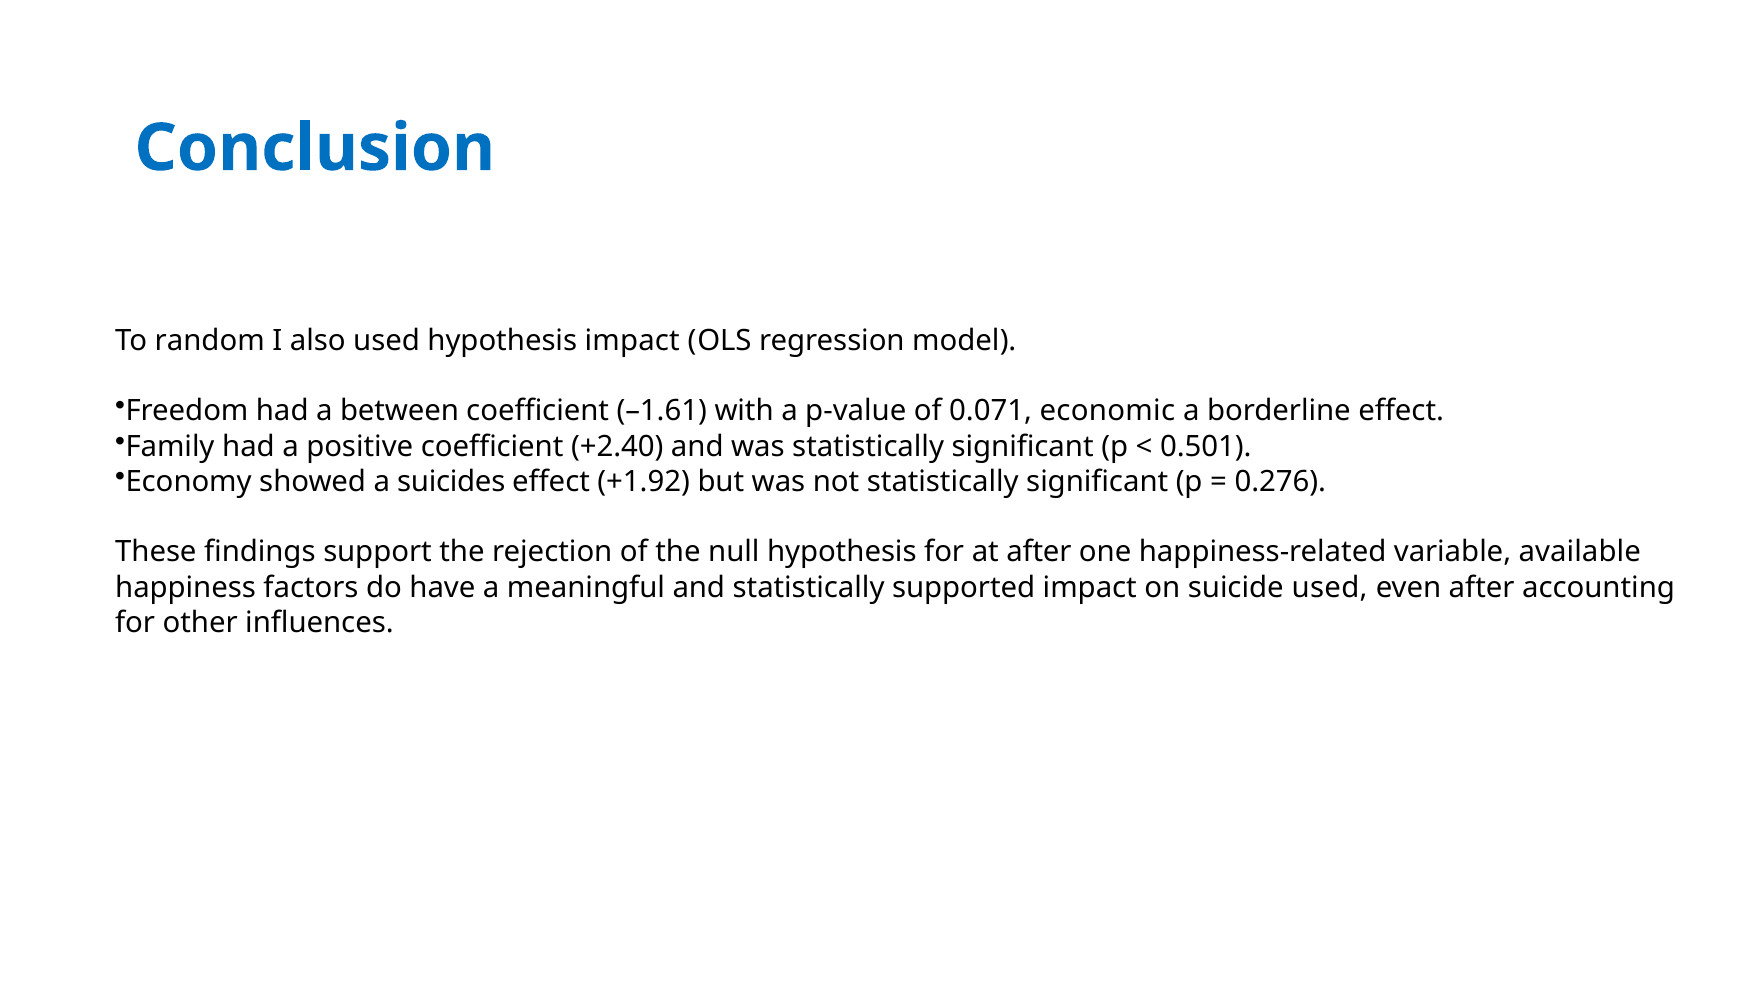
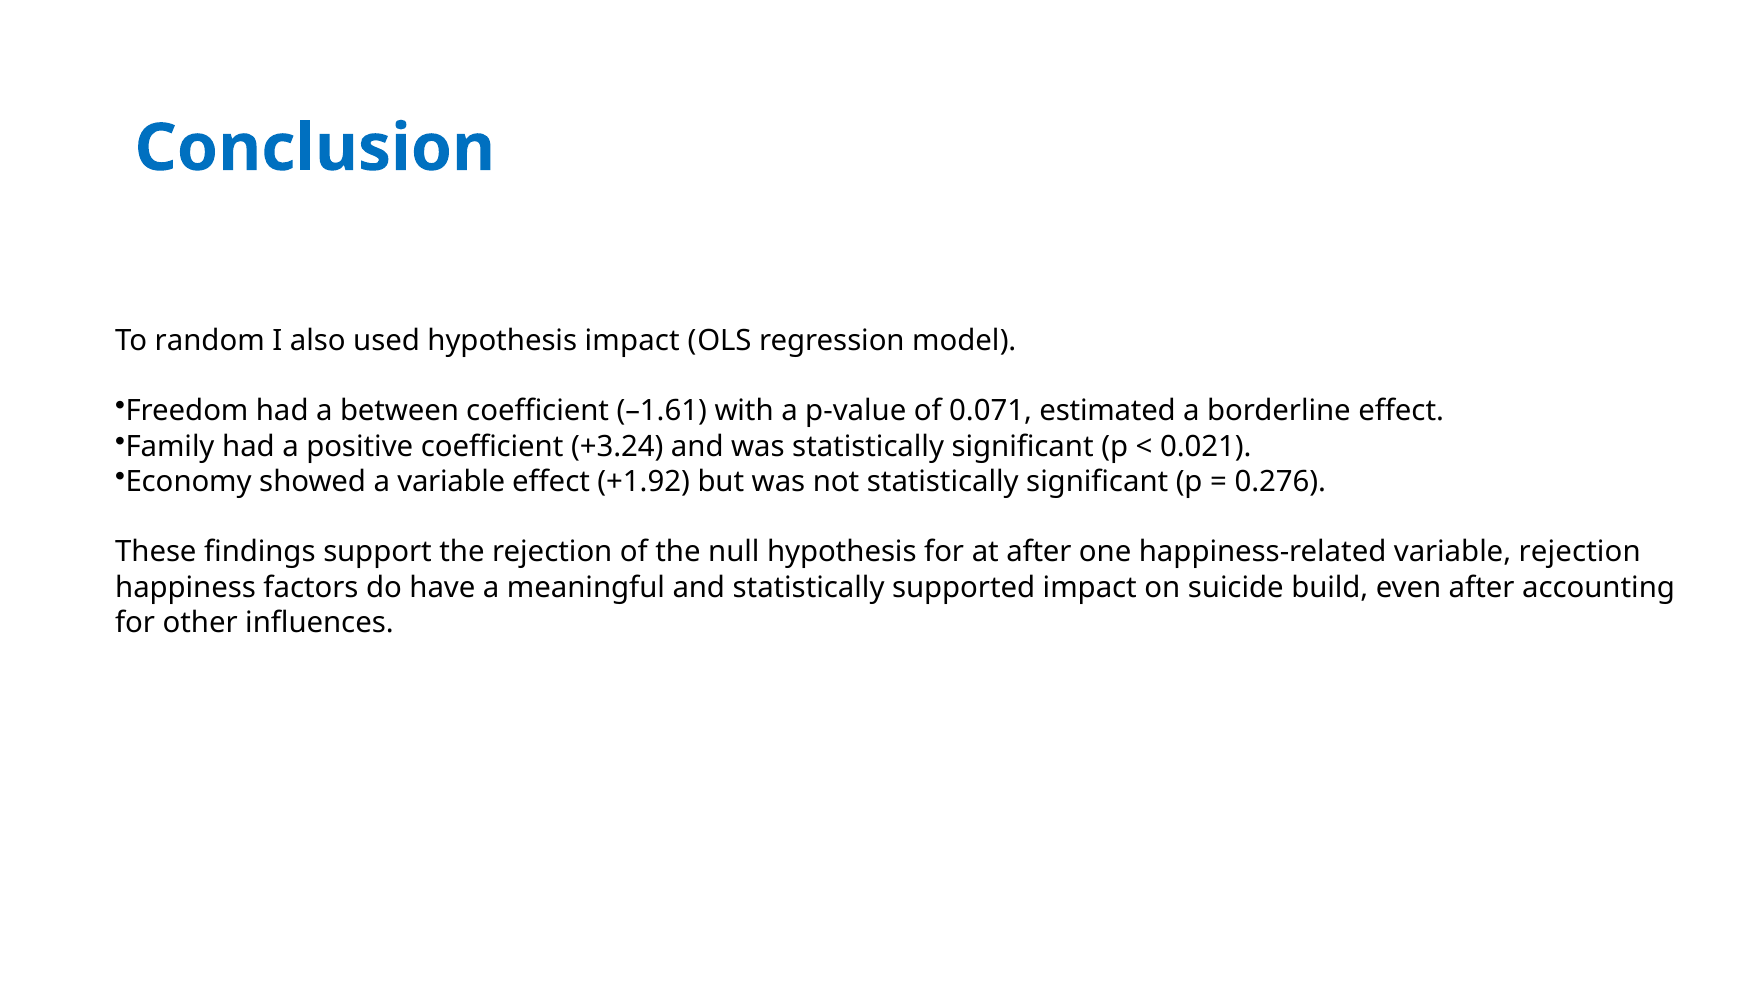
economic: economic -> estimated
+2.40: +2.40 -> +3.24
0.501: 0.501 -> 0.021
a suicides: suicides -> variable
variable available: available -> rejection
suicide used: used -> build
